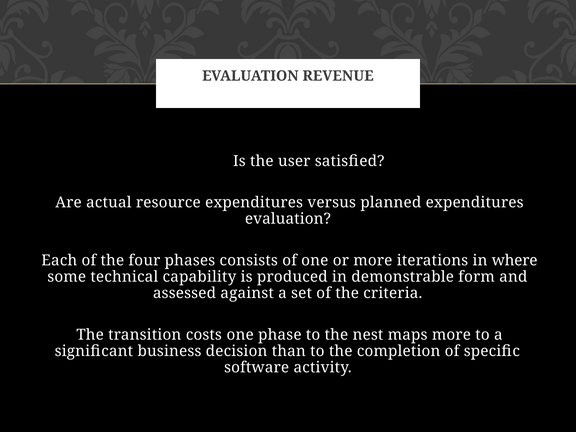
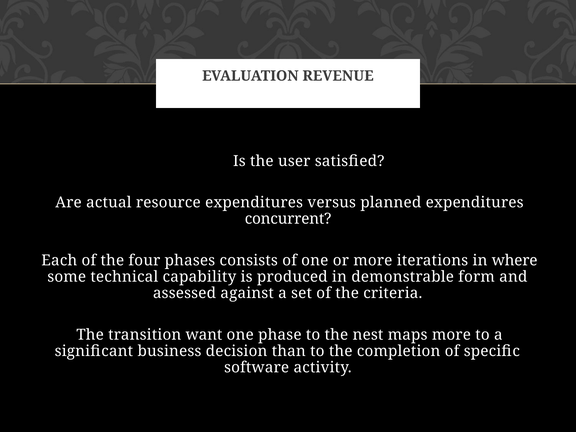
evaluation at (288, 219): evaluation -> concurrent
costs: costs -> want
